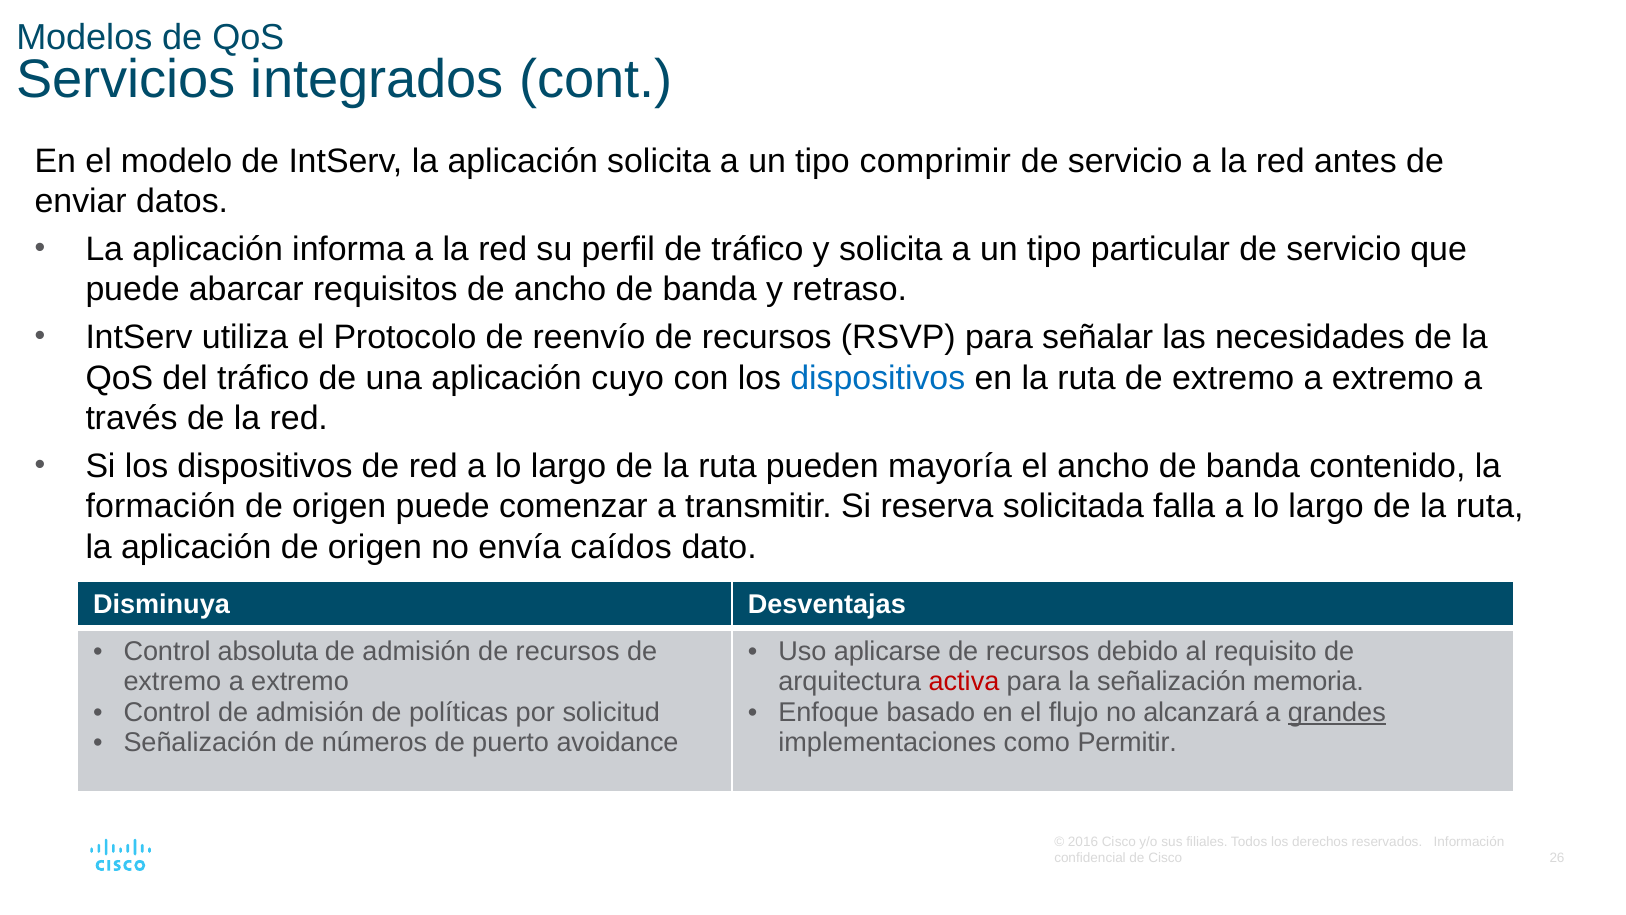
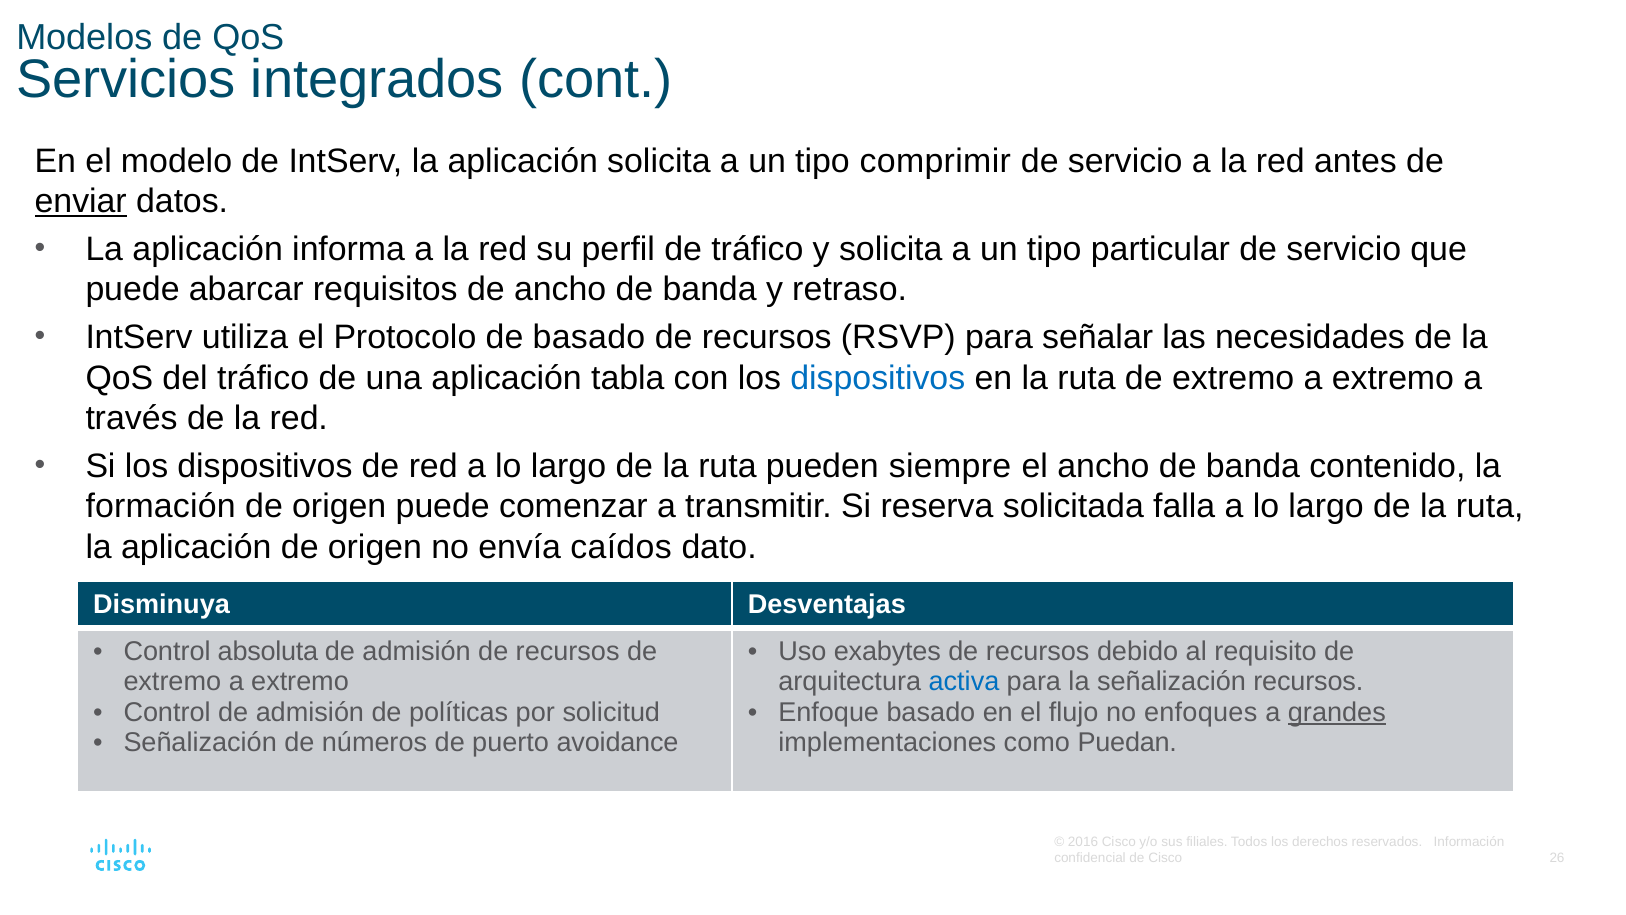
enviar underline: none -> present
de reenvío: reenvío -> basado
cuyo: cuyo -> tabla
mayoría: mayoría -> siempre
aplicarse: aplicarse -> exabytes
activa colour: red -> blue
señalización memoria: memoria -> recursos
alcanzará: alcanzará -> enfoques
Permitir: Permitir -> Puedan
